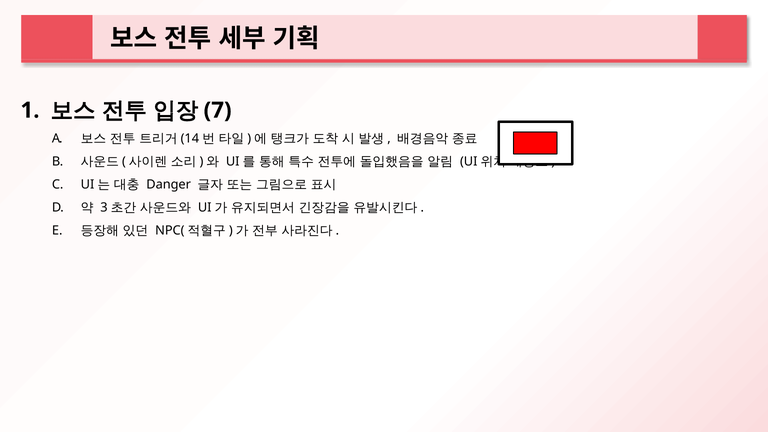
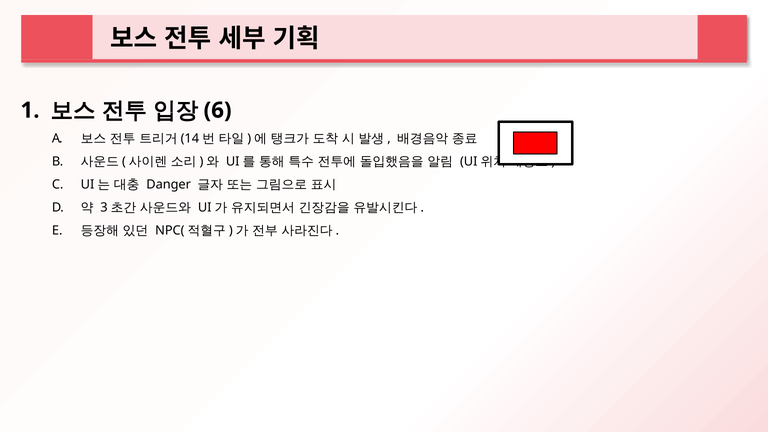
7: 7 -> 6
